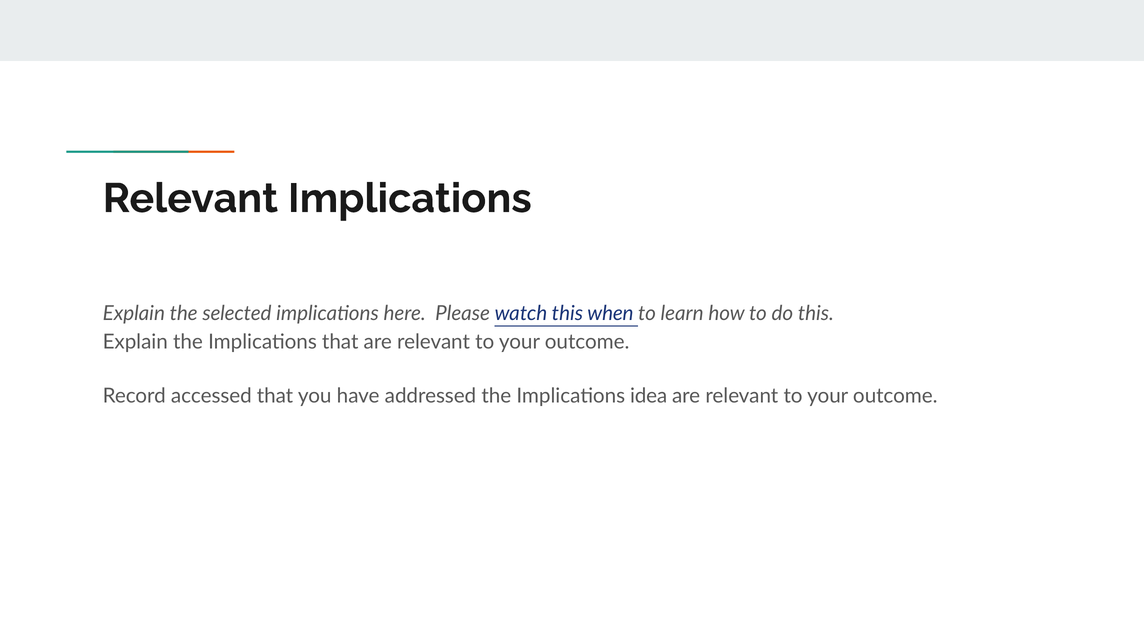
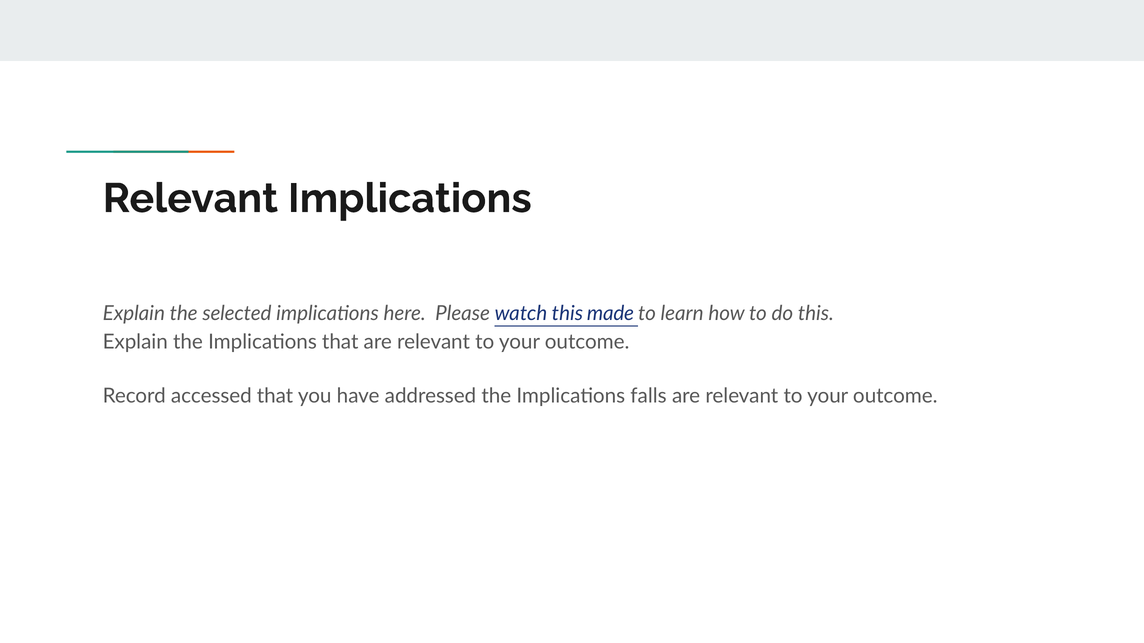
when: when -> made
idea: idea -> falls
